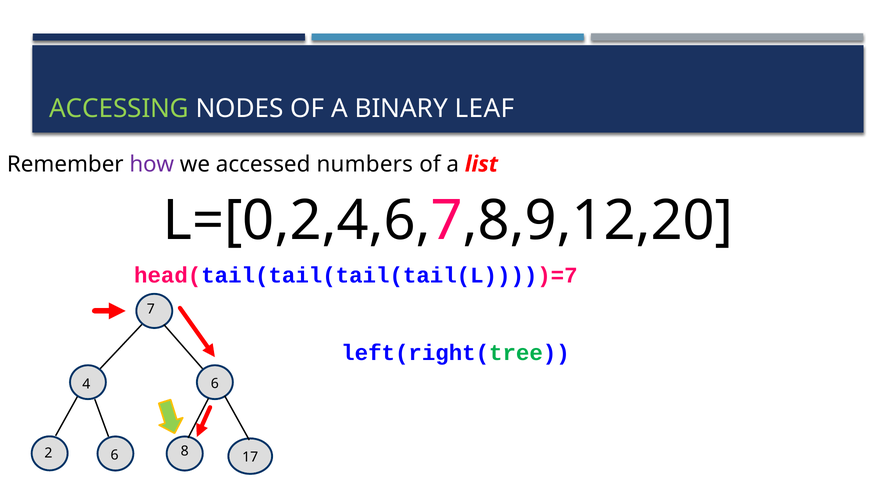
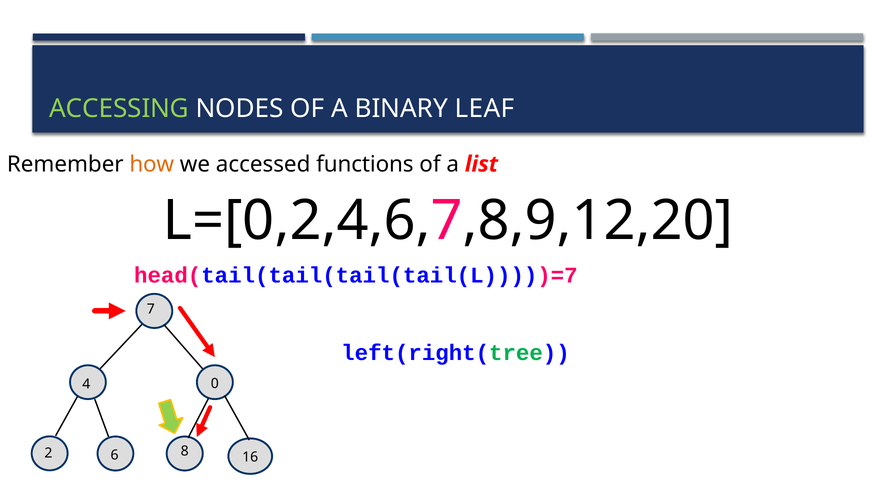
how colour: purple -> orange
numbers: numbers -> functions
4 6: 6 -> 0
17: 17 -> 16
